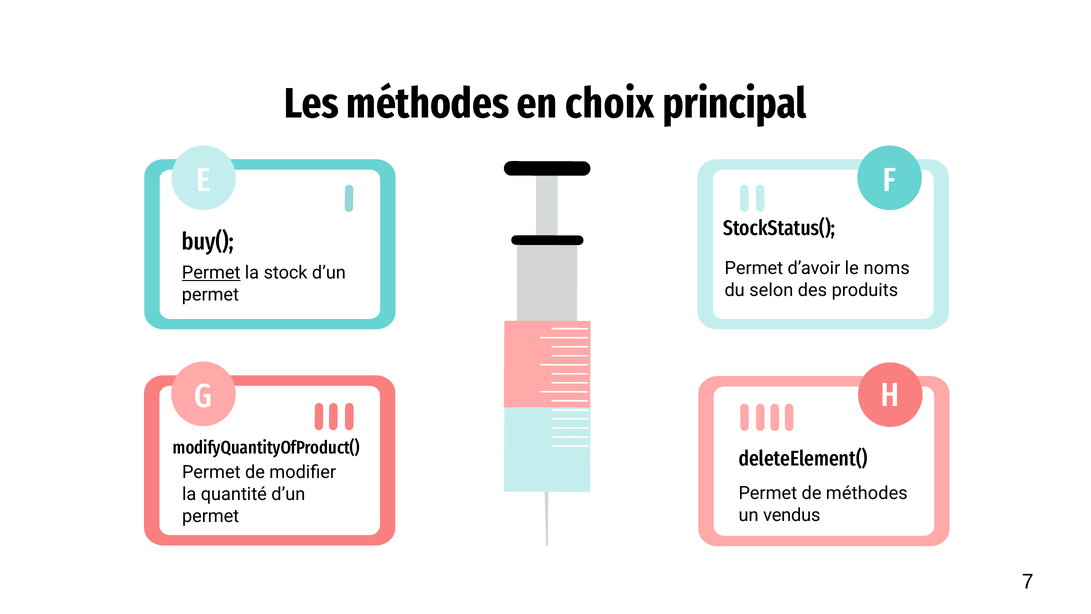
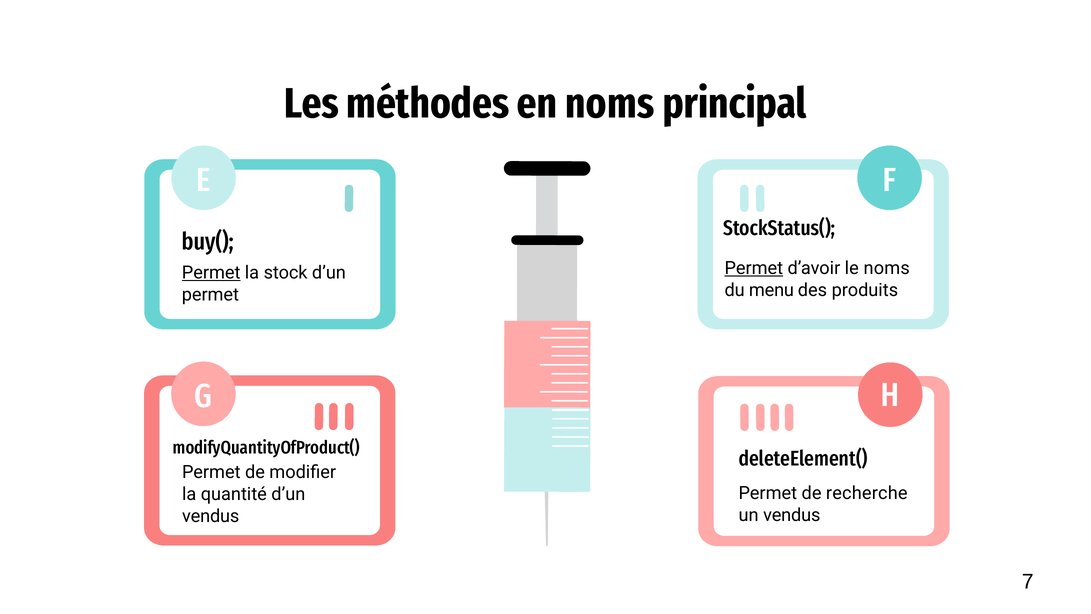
en choix: choix -> noms
Permet at (754, 268) underline: none -> present
selon: selon -> menu
de méthodes: méthodes -> recherche
permet at (211, 516): permet -> vendus
